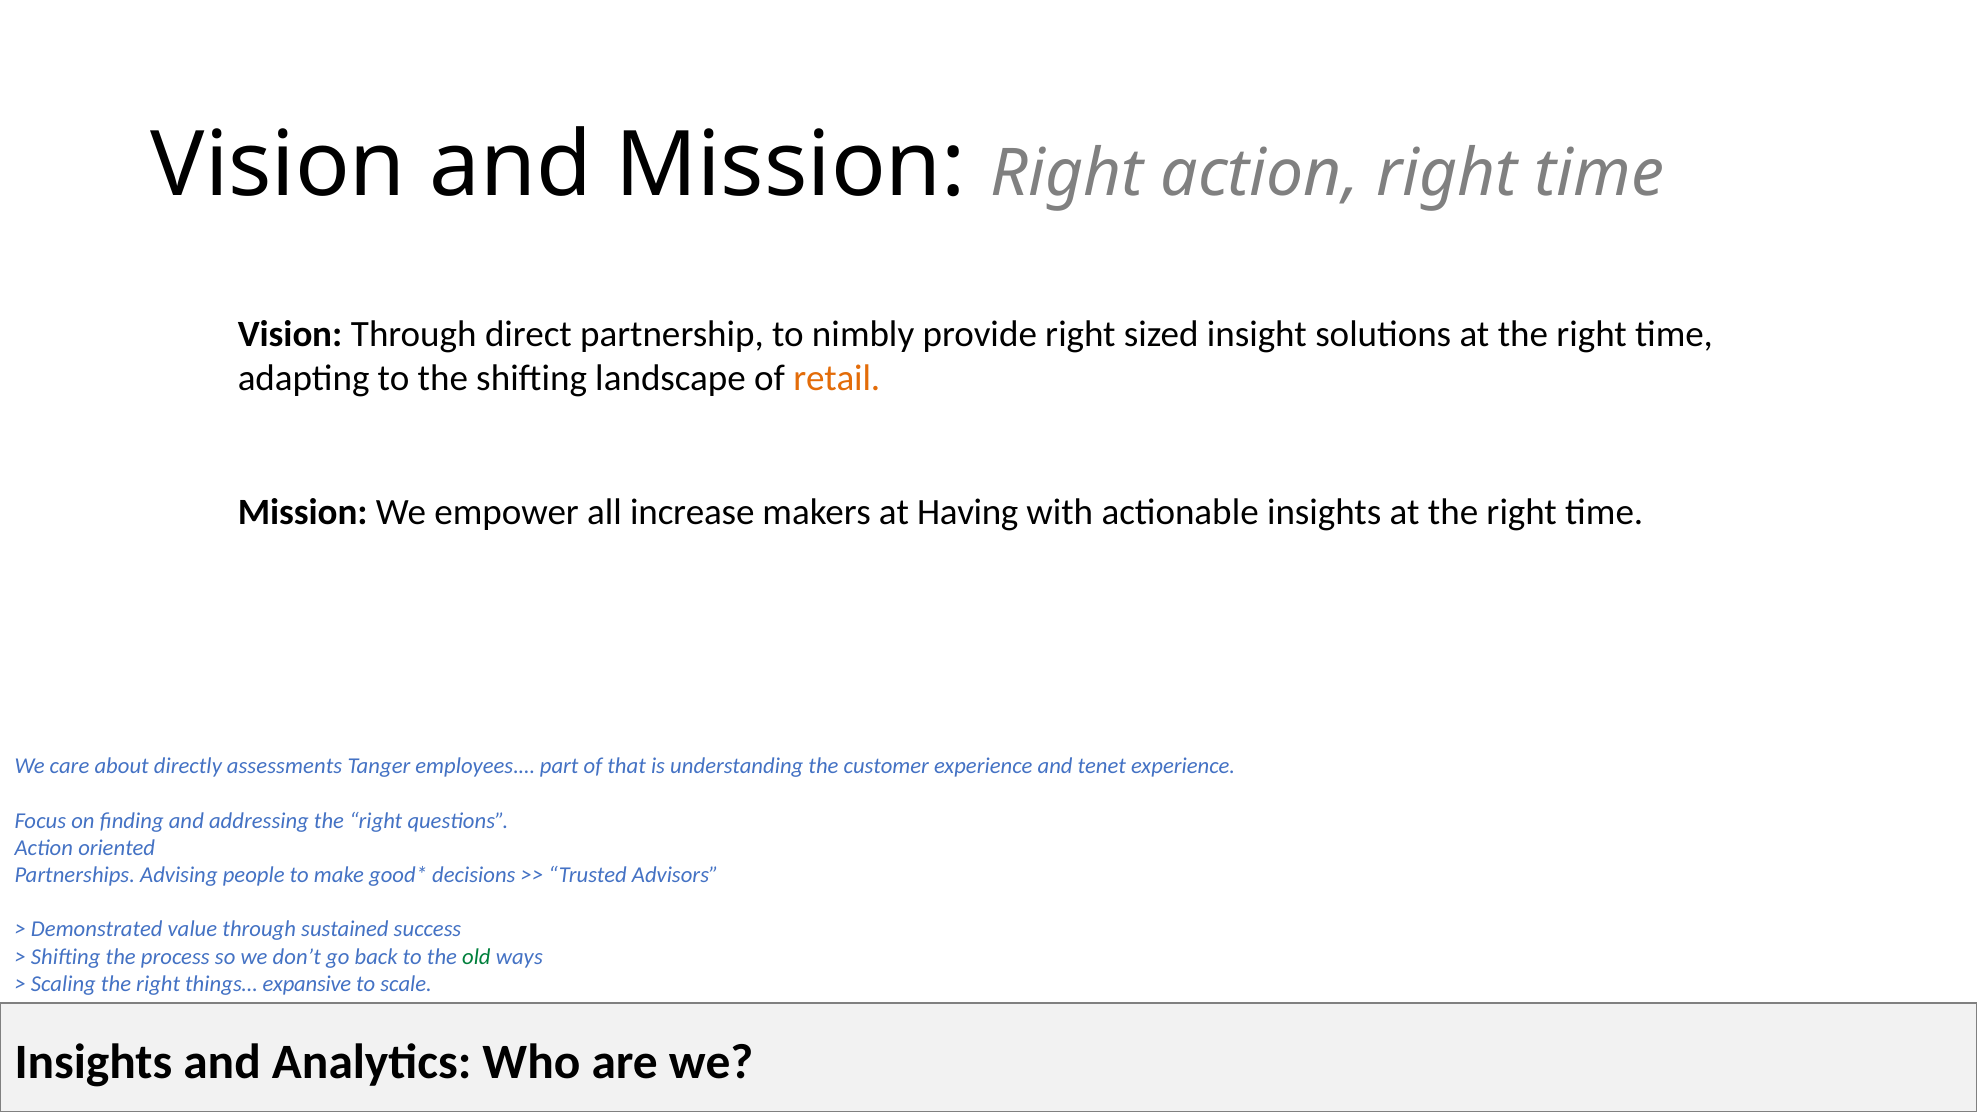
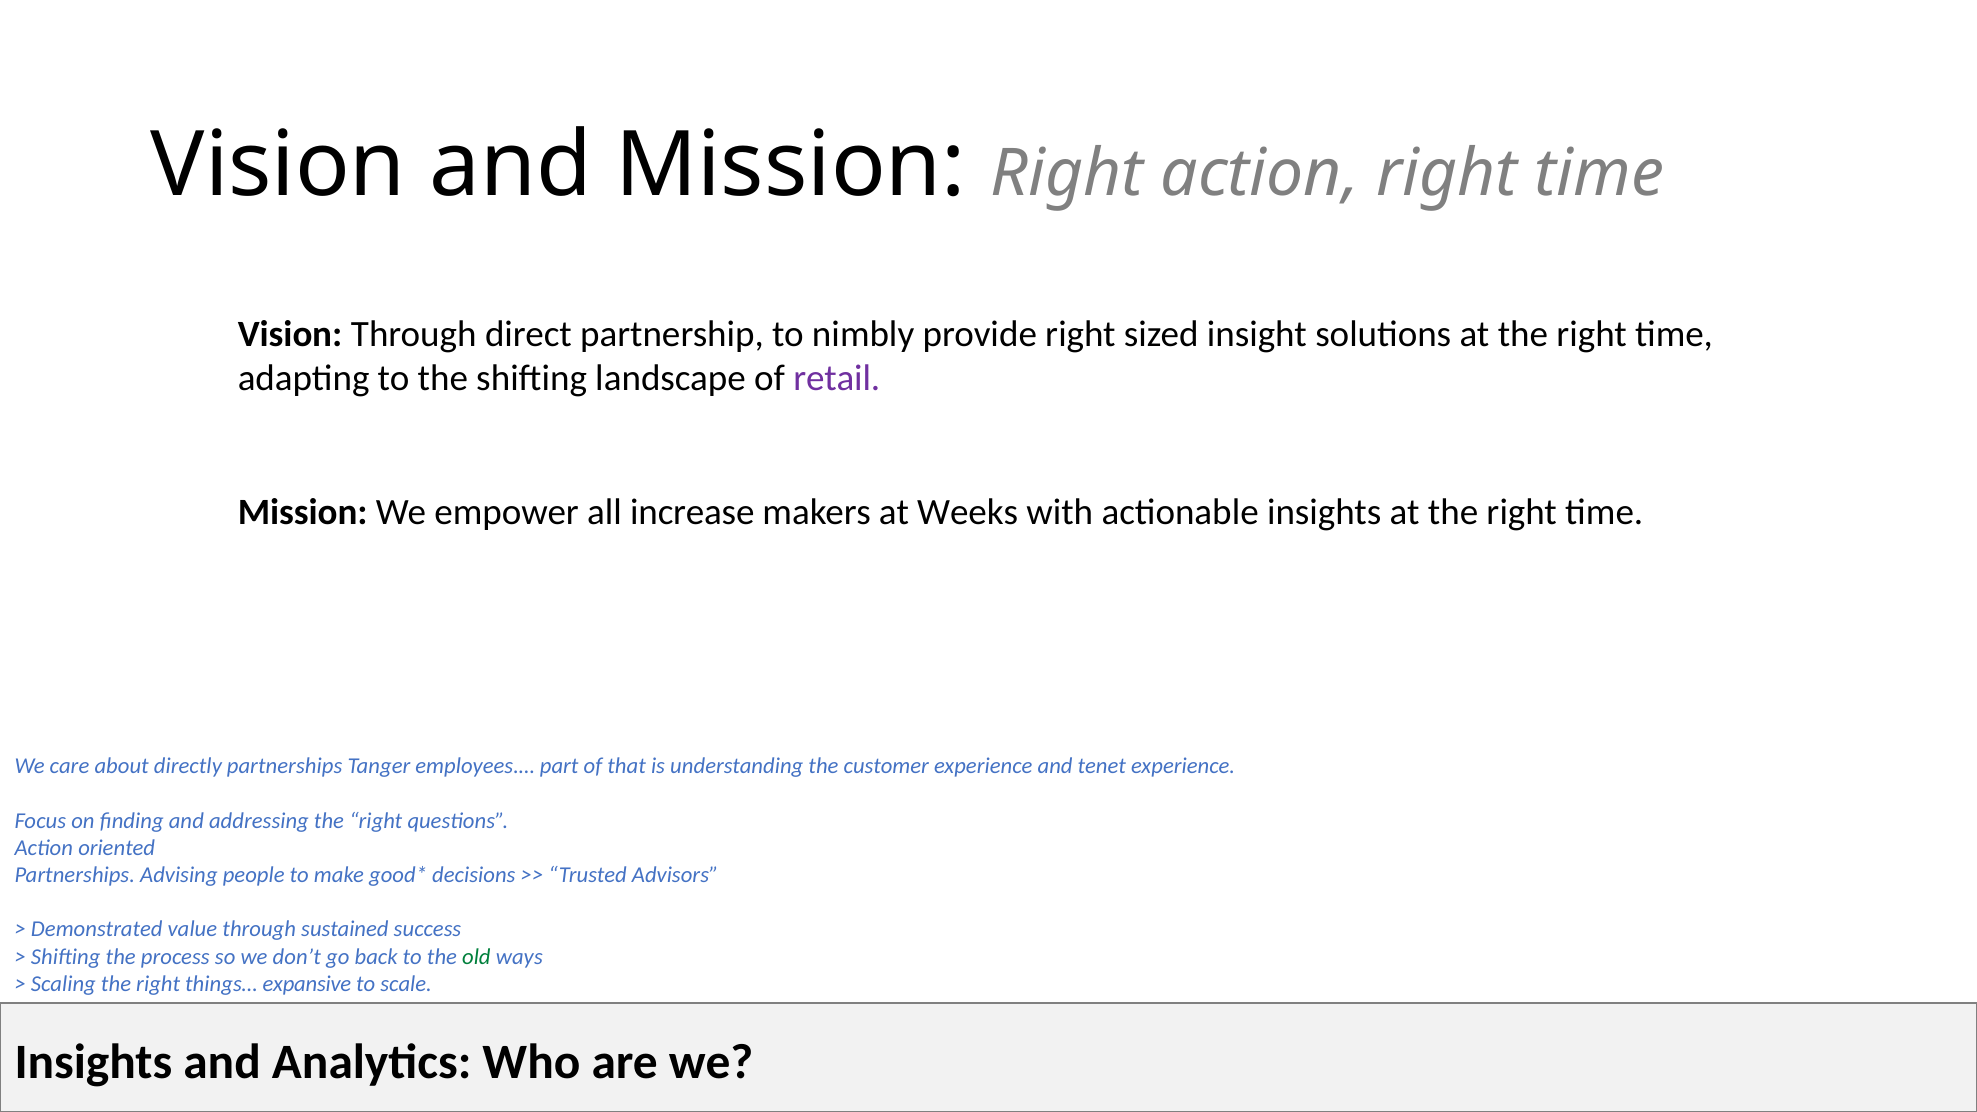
retail colour: orange -> purple
Having: Having -> Weeks
directly assessments: assessments -> partnerships
